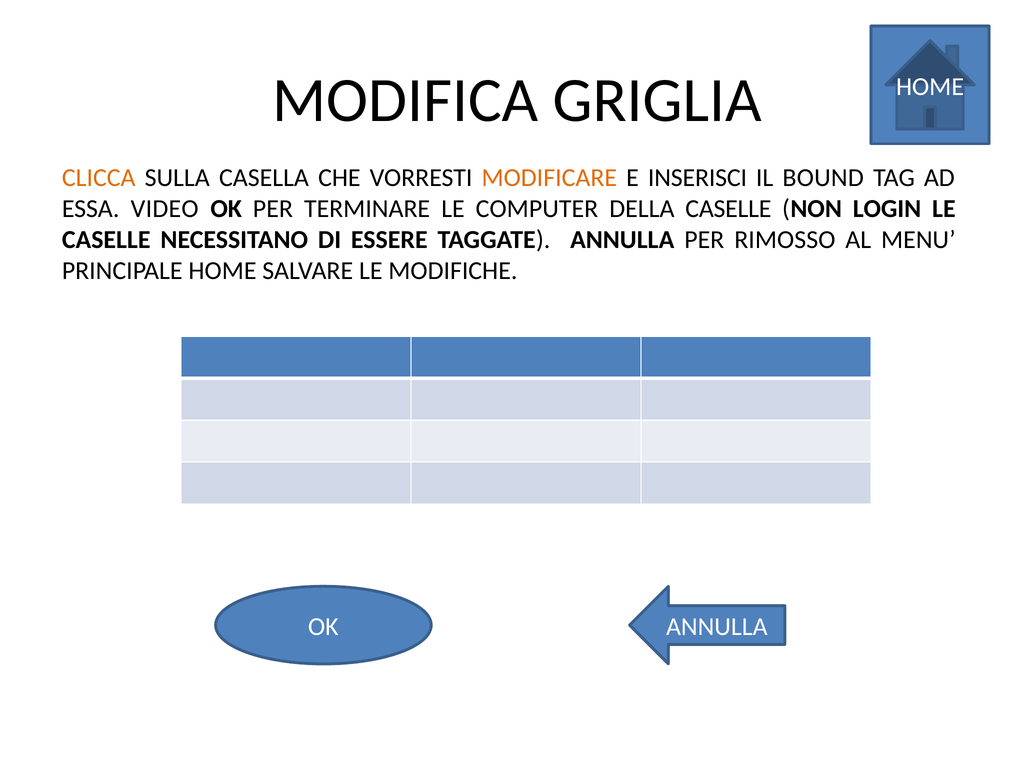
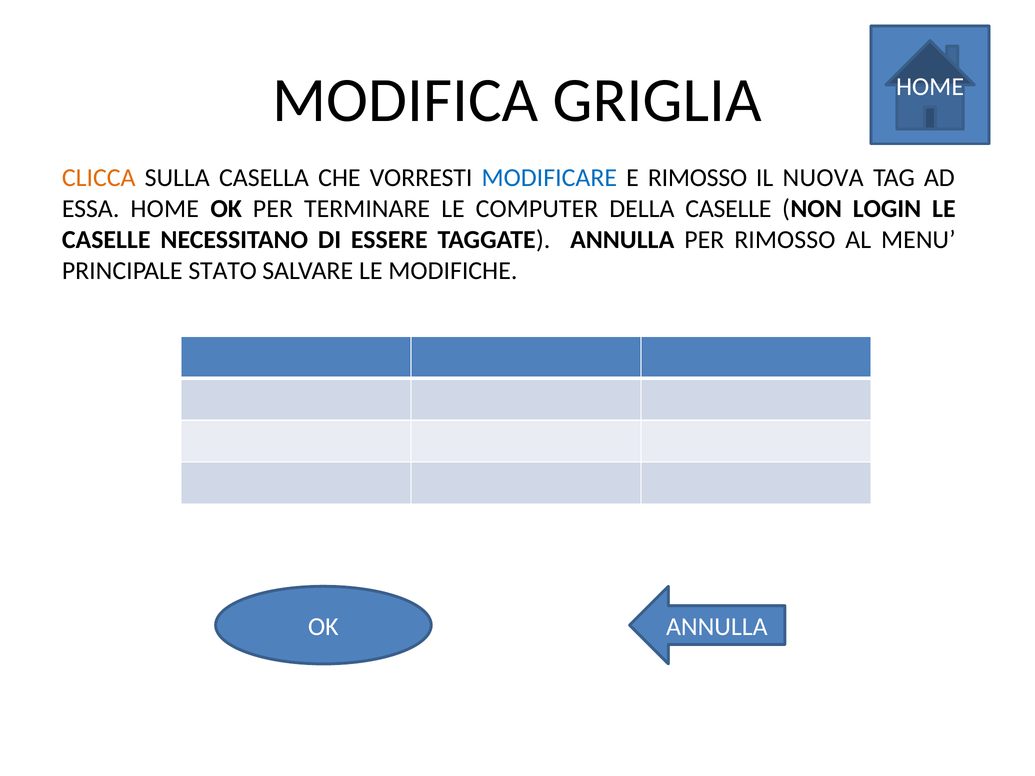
MODIFICARE colour: orange -> blue
E INSERISCI: INSERISCI -> RIMOSSO
BOUND: BOUND -> NUOVA
ESSA VIDEO: VIDEO -> HOME
PRINCIPALE HOME: HOME -> STATO
